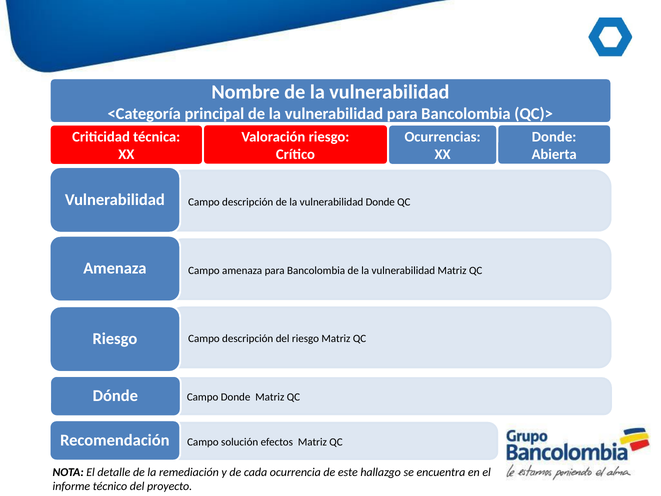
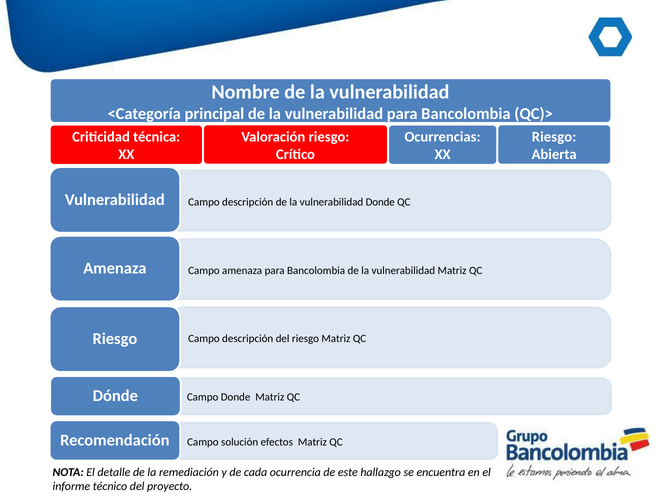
Donde at (554, 137): Donde -> Riesgo
